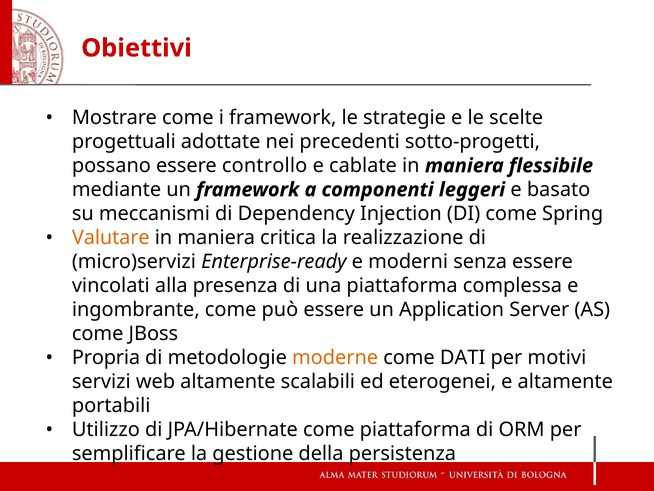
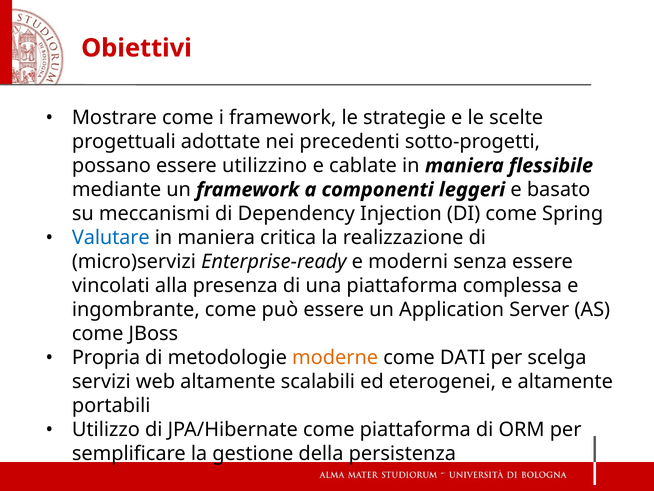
controllo: controllo -> utilizzino
Valutare colour: orange -> blue
motivi: motivi -> scelga
